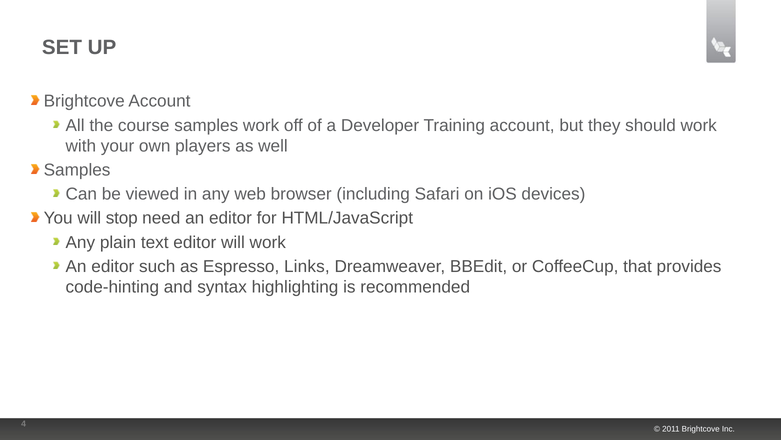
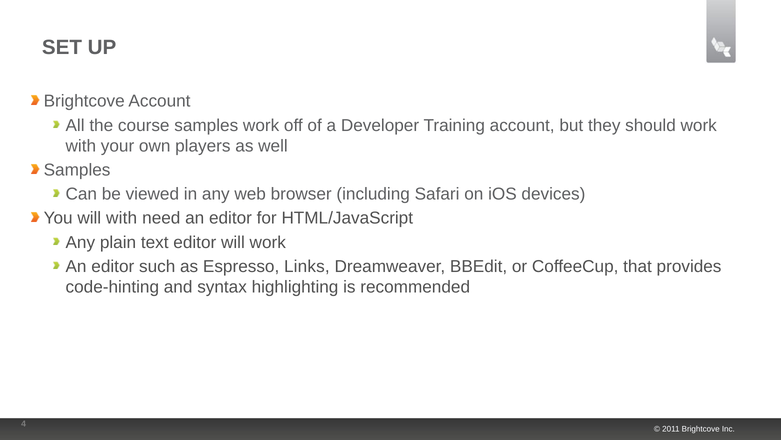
will stop: stop -> with
